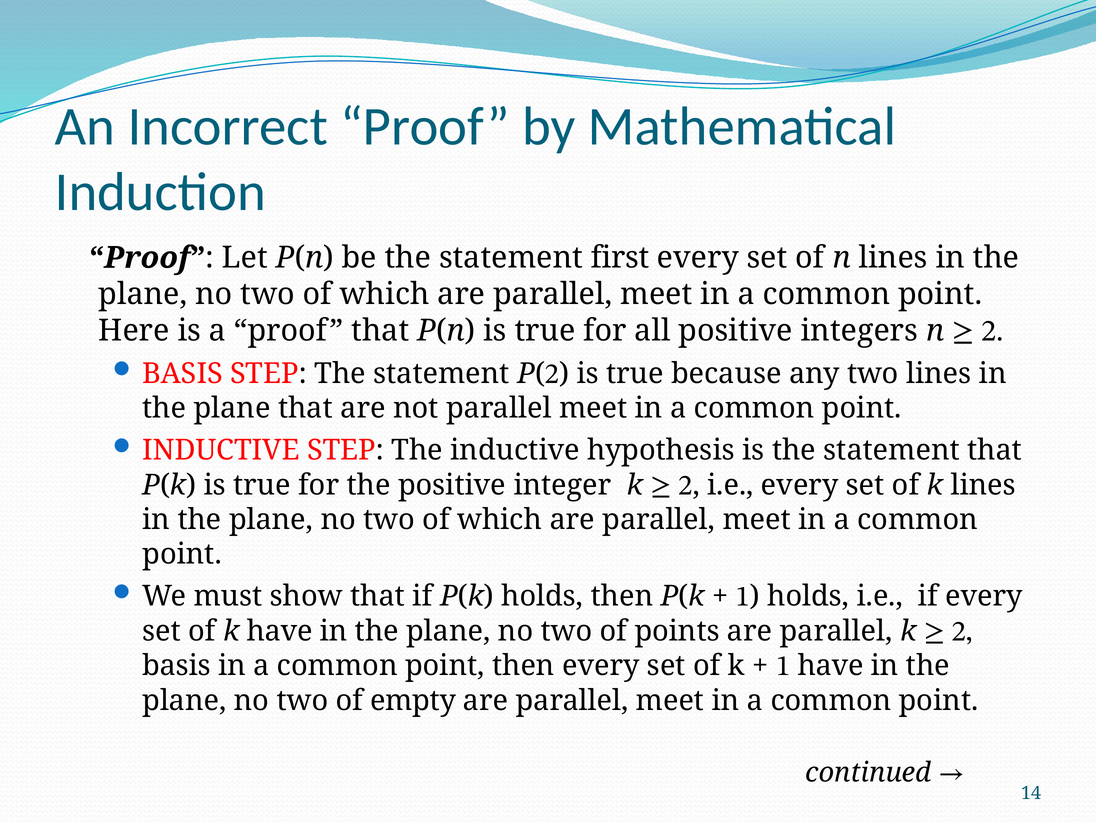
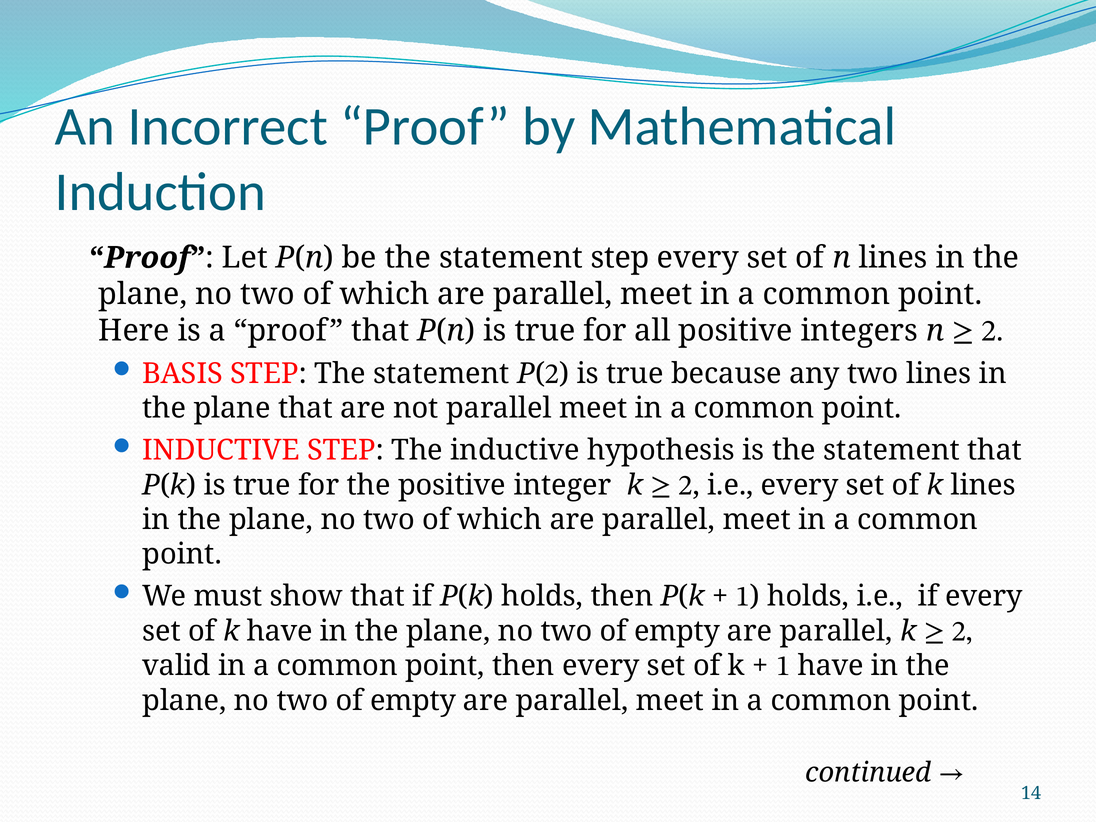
statement first: first -> step
points at (677, 631): points -> empty
basis at (177, 666): basis -> valid
